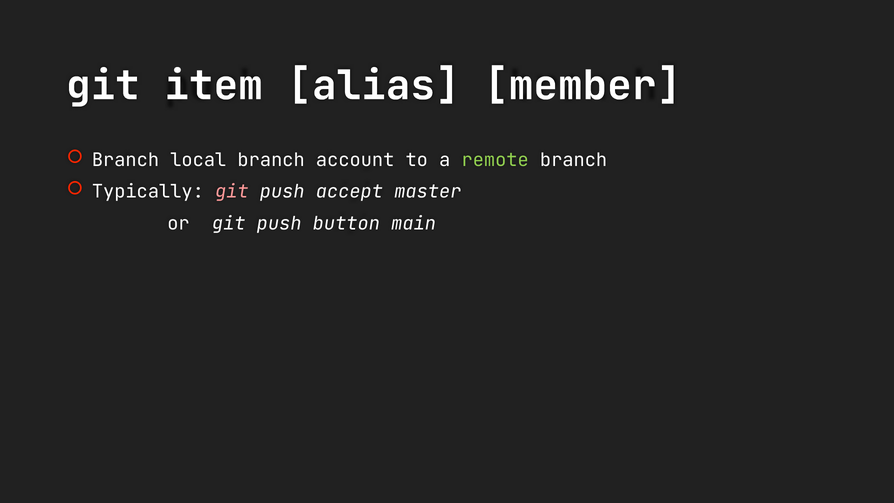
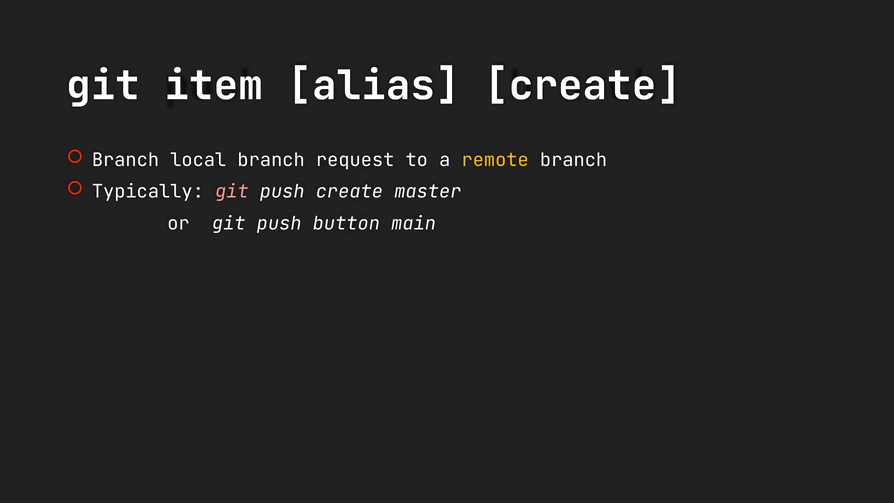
alias member: member -> create
account: account -> request
remote colour: light green -> yellow
push accept: accept -> create
